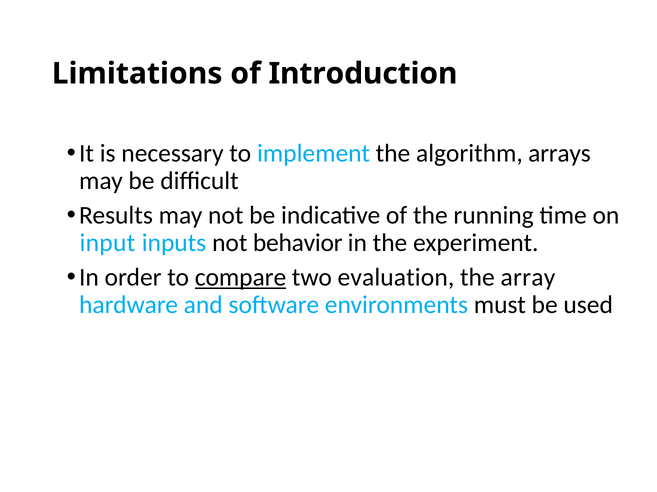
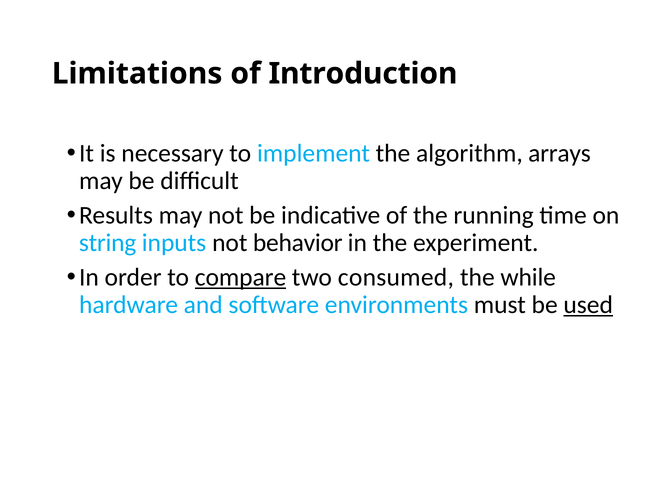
input: input -> string
evaluation: evaluation -> consumed
array: array -> while
used underline: none -> present
